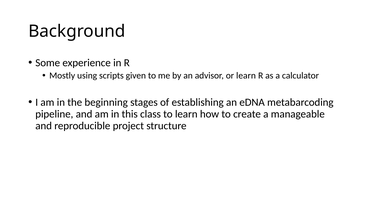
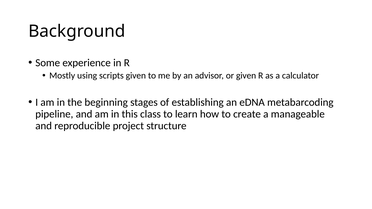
or learn: learn -> given
